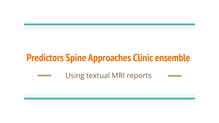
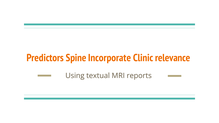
Approaches: Approaches -> Incorporate
ensemble: ensemble -> relevance
